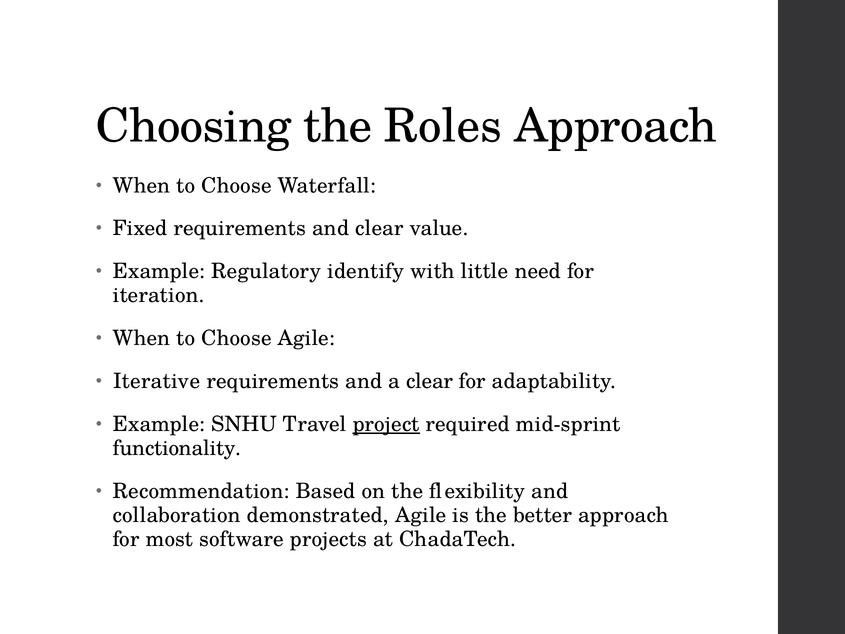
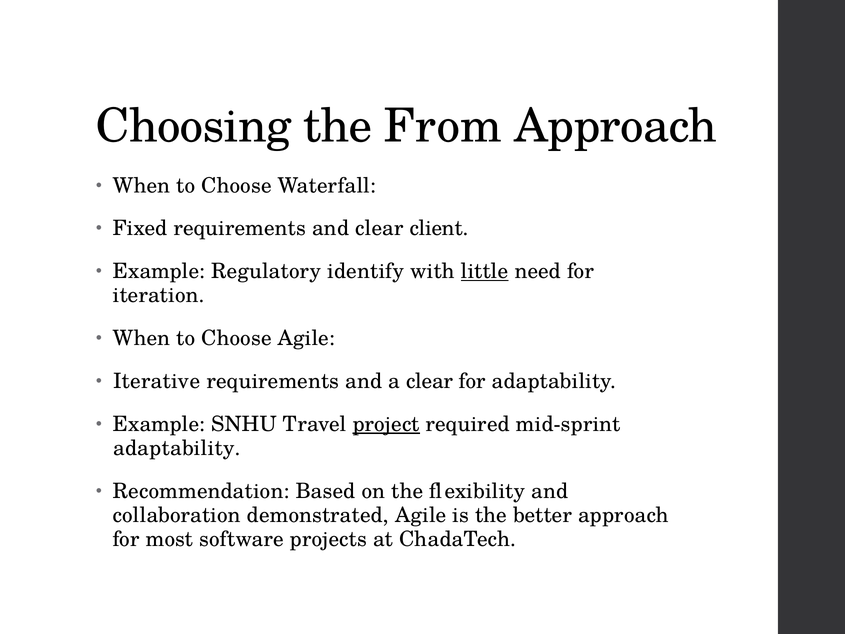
Roles: Roles -> From
value: value -> client
little underline: none -> present
functionality at (177, 448): functionality -> adaptability
